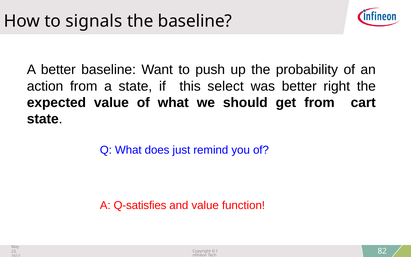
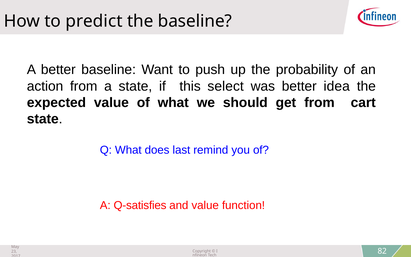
signals: signals -> predict
right: right -> idea
just: just -> last
